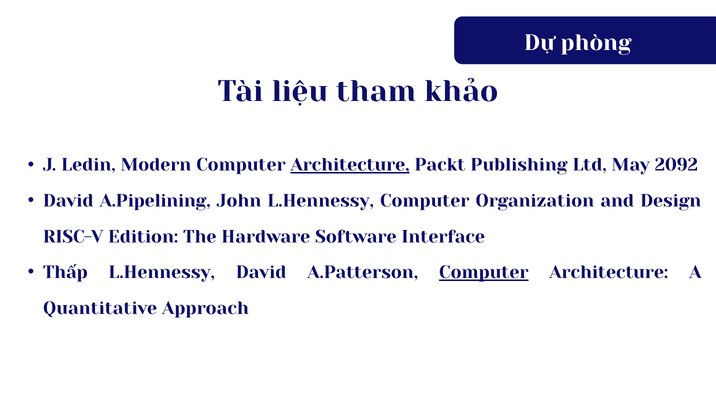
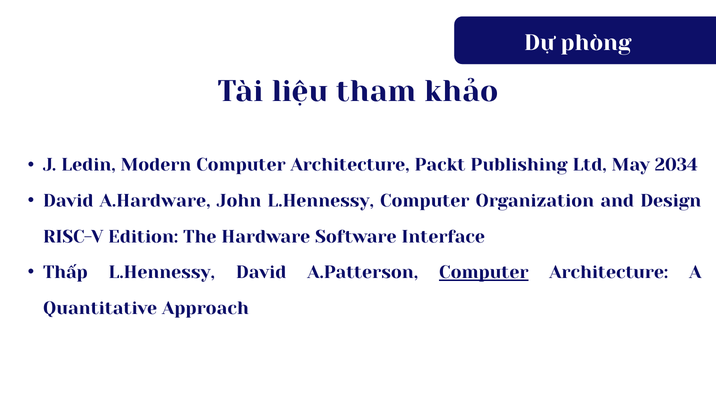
Architecture at (350, 165) underline: present -> none
2092: 2092 -> 2034
A.Pipelining: A.Pipelining -> A.Hardware
